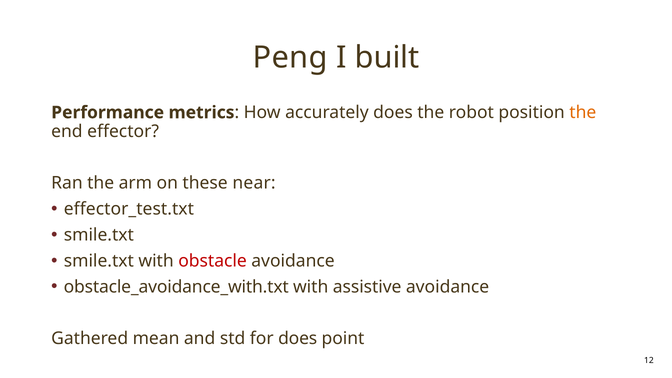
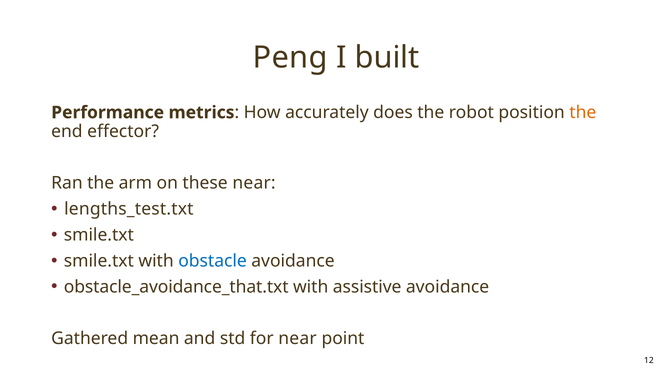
effector_test.txt: effector_test.txt -> lengths_test.txt
obstacle colour: red -> blue
obstacle_avoidance_with.txt: obstacle_avoidance_with.txt -> obstacle_avoidance_that.txt
for does: does -> near
